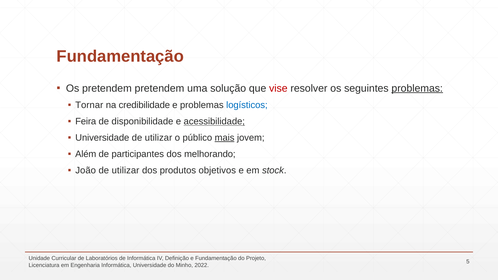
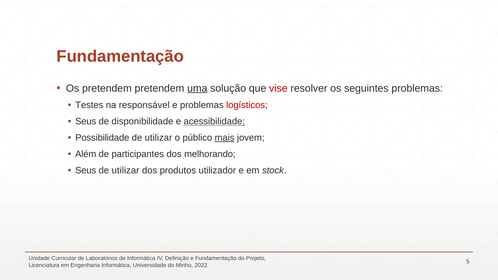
uma underline: none -> present
problemas at (417, 88) underline: present -> none
Tornar: Tornar -> Testes
credibilidade: credibilidade -> responsável
logísticos colour: blue -> red
Feira at (86, 122): Feira -> Seus
Universidade at (102, 138): Universidade -> Possibilidade
João at (86, 170): João -> Seus
objetivos: objetivos -> utilizador
